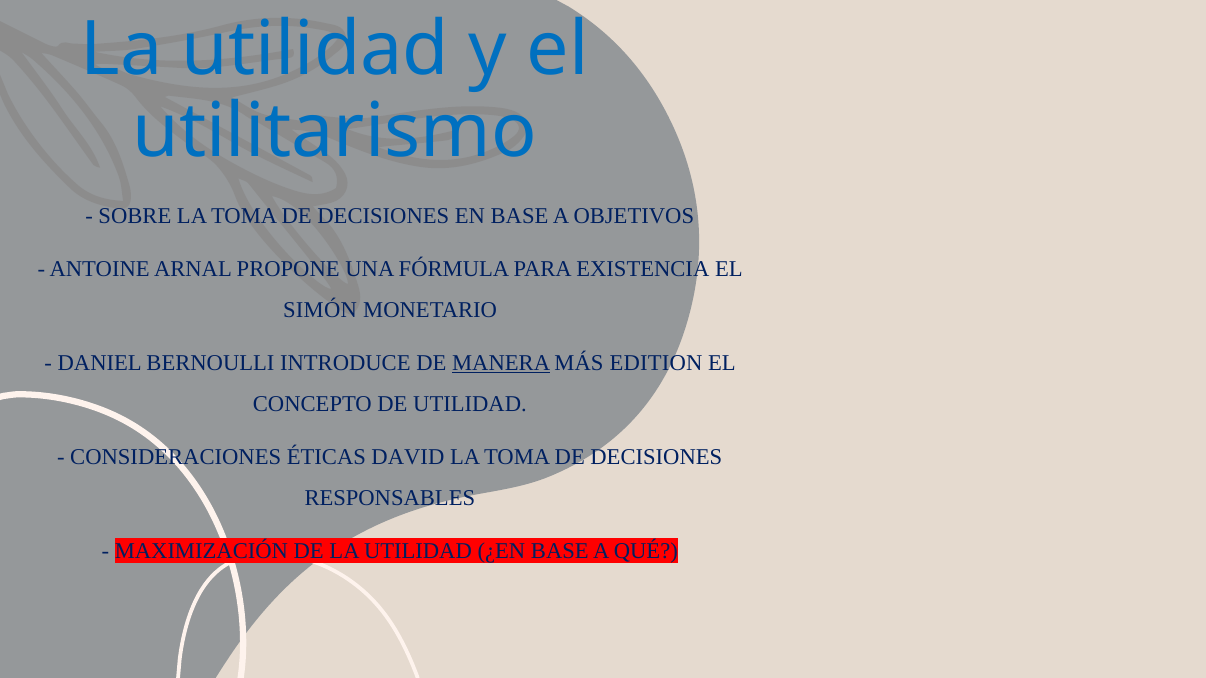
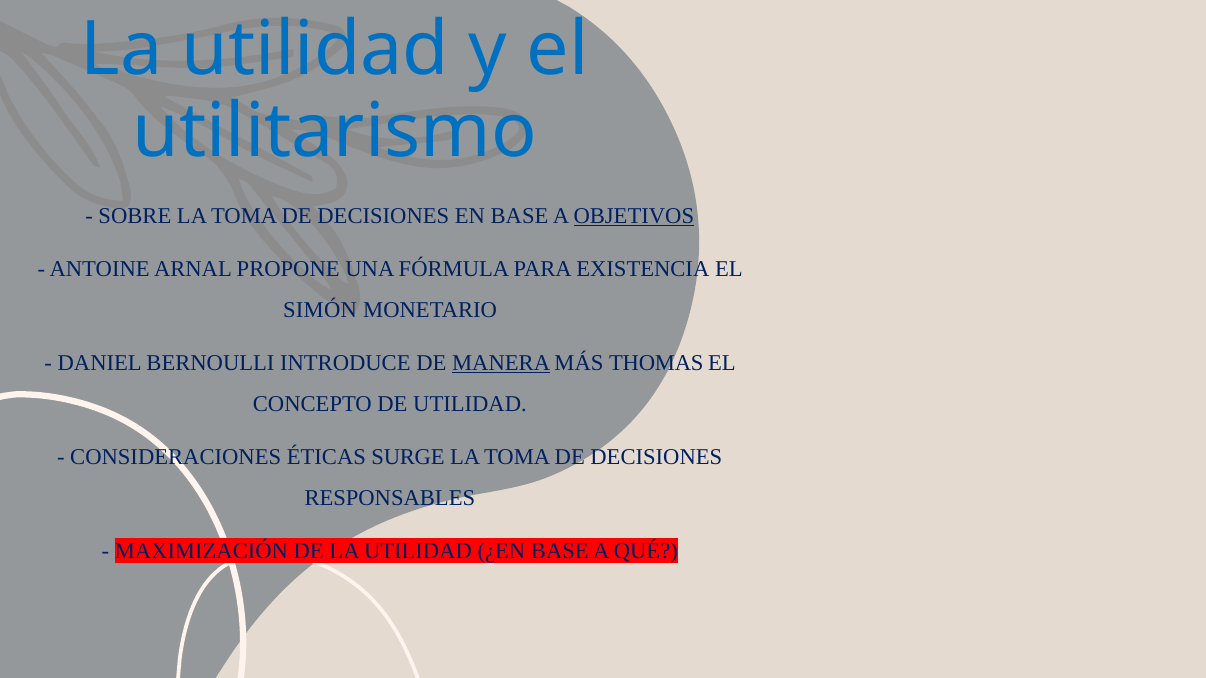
OBJETIVOS underline: none -> present
EDITION: EDITION -> THOMAS
DAVID: DAVID -> SURGE
